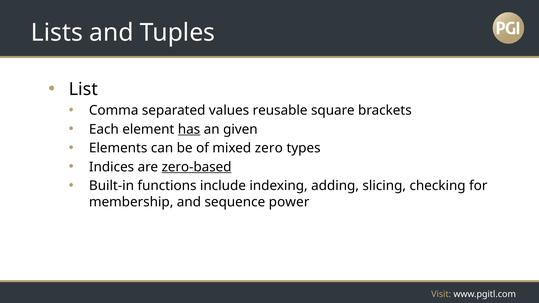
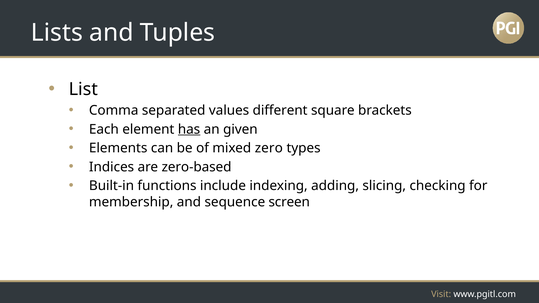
reusable: reusable -> different
zero-based underline: present -> none
power: power -> screen
